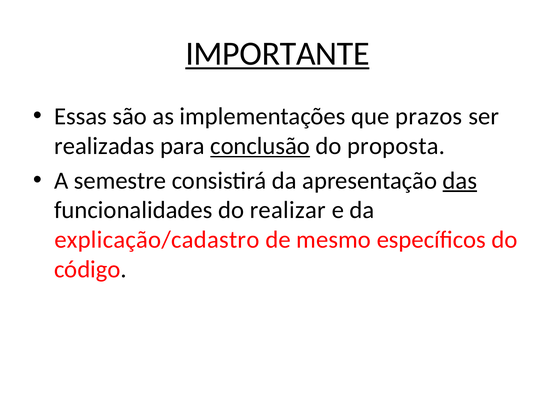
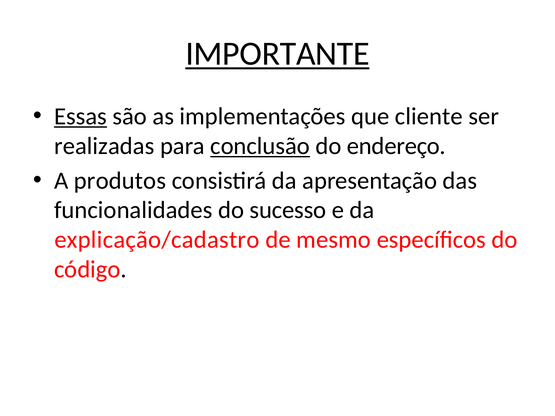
Essas underline: none -> present
prazos: prazos -> cliente
proposta: proposta -> endereço
semestre: semestre -> produtos
das underline: present -> none
realizar: realizar -> sucesso
